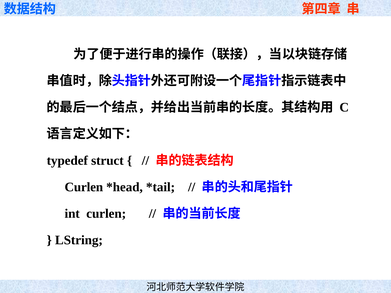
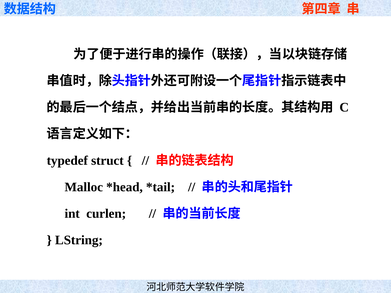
Curlen at (84, 187): Curlen -> Malloc
